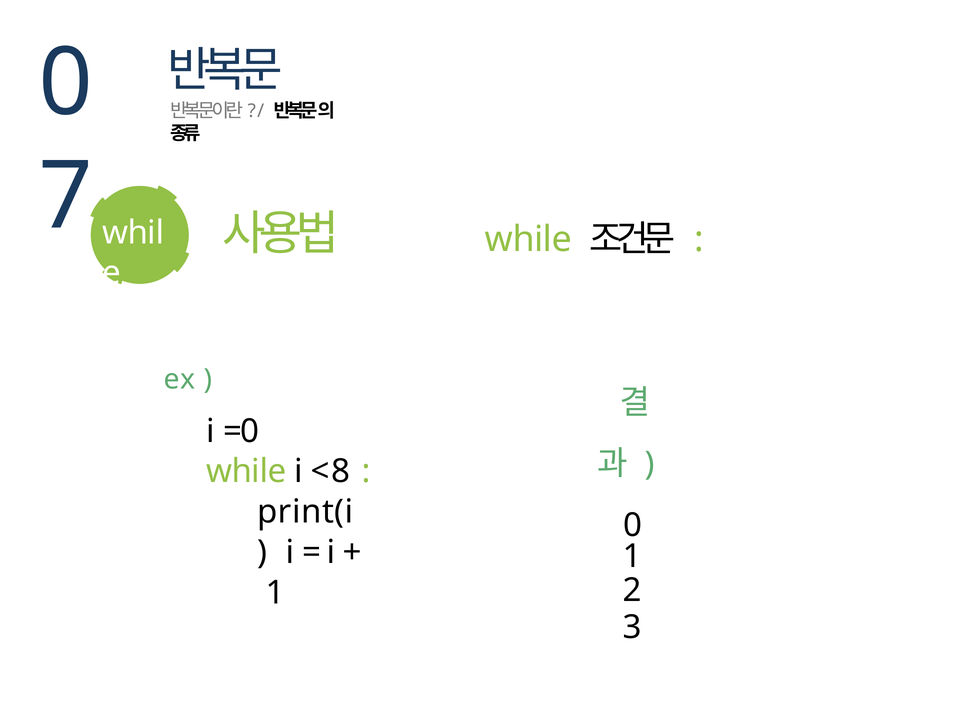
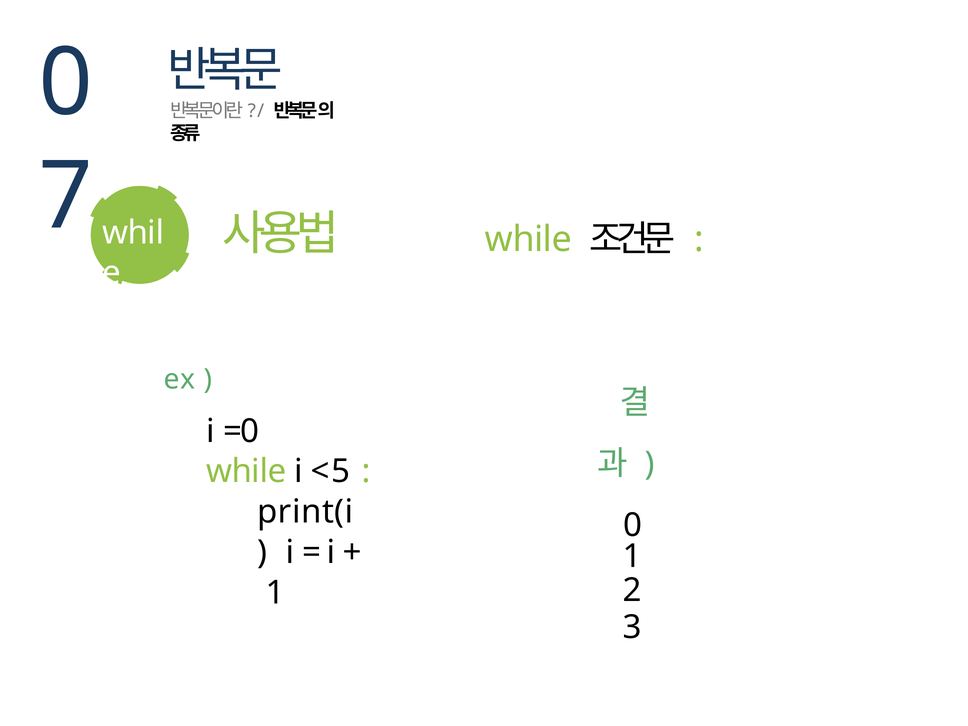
8: 8 -> 5
